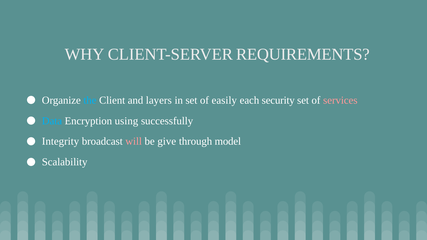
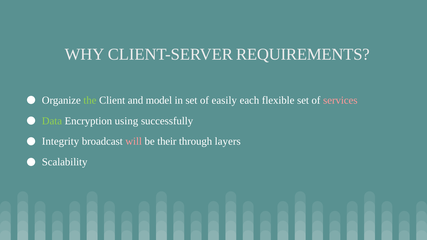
the colour: light blue -> light green
layers: layers -> model
security: security -> flexible
Data colour: light blue -> light green
give: give -> their
model: model -> layers
